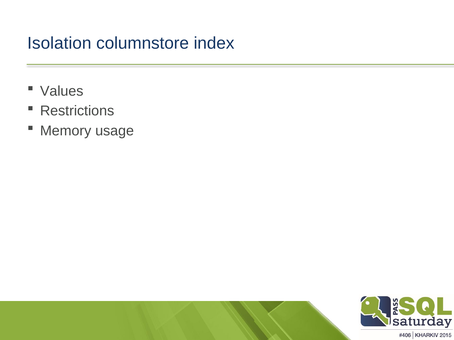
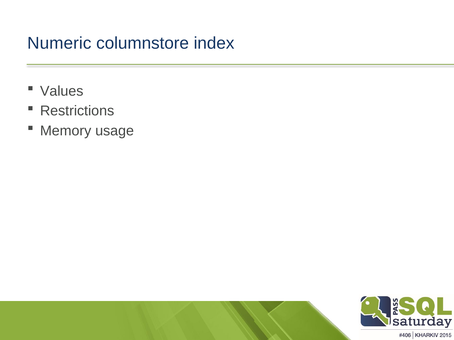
Isolation: Isolation -> Numeric
